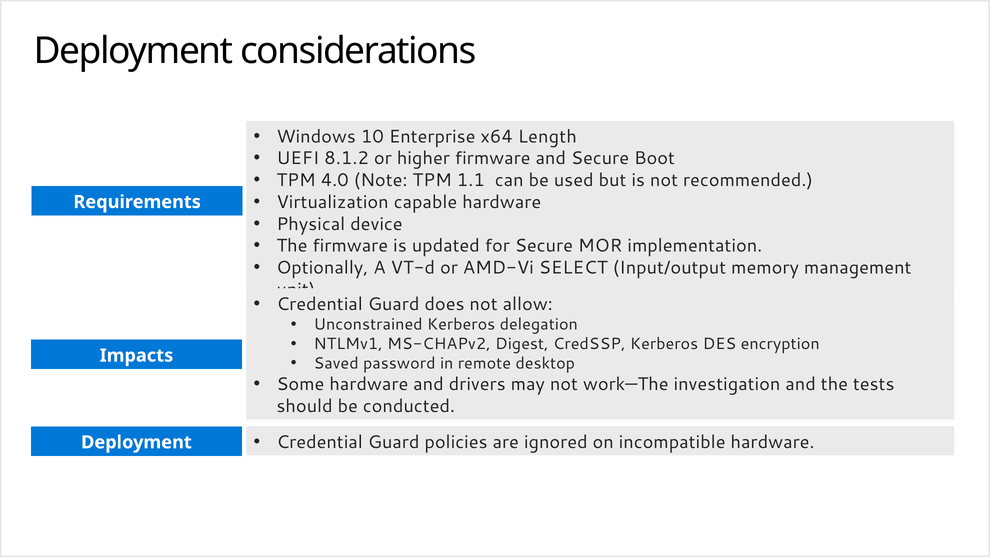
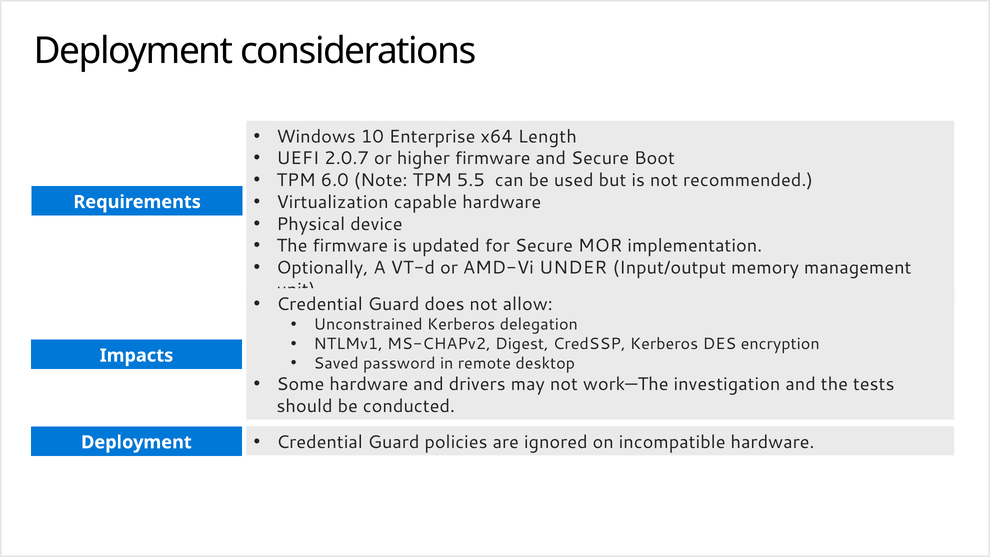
8.1.2: 8.1.2 -> 2.0.7
4.0: 4.0 -> 6.0
1.1: 1.1 -> 5.5
SELECT: SELECT -> UNDER
